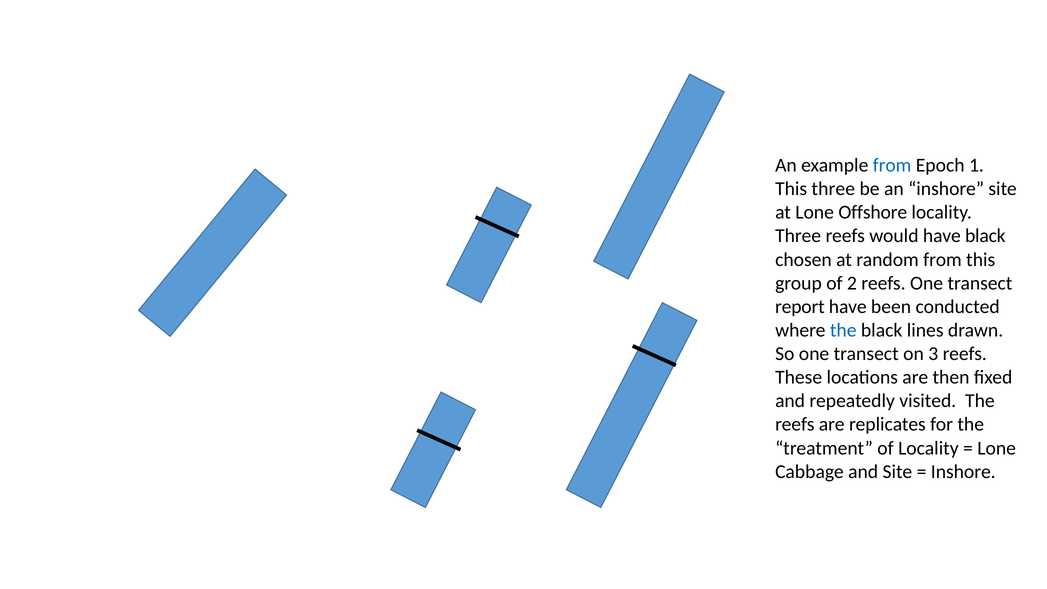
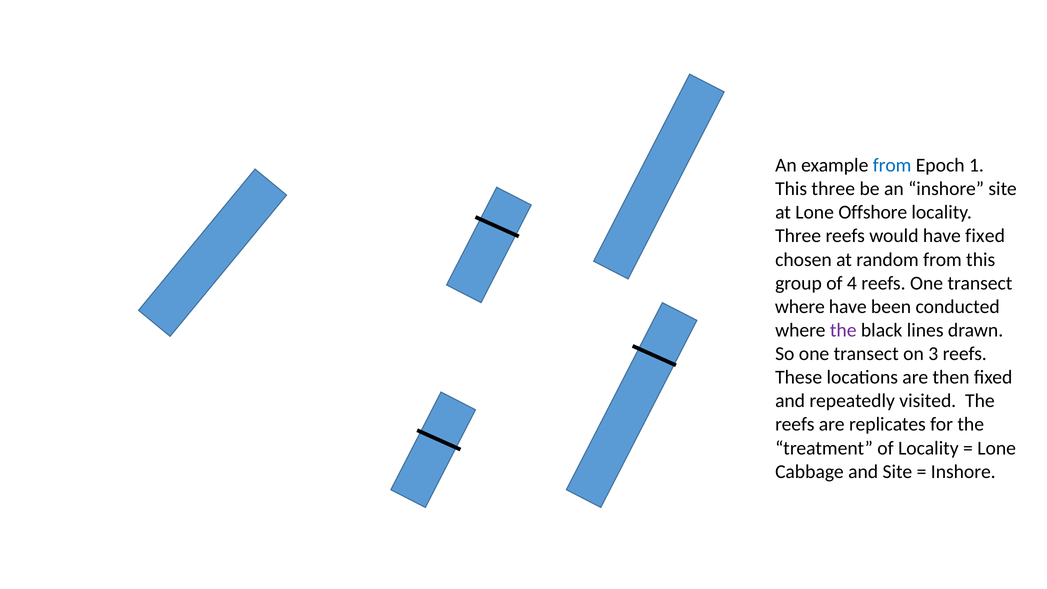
have black: black -> fixed
2: 2 -> 4
report at (800, 307): report -> where
the at (843, 330) colour: blue -> purple
